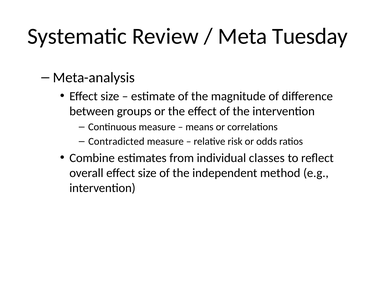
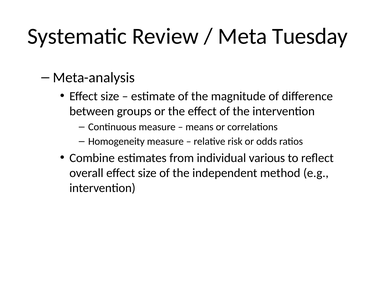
Contradicted: Contradicted -> Homogeneity
classes: classes -> various
